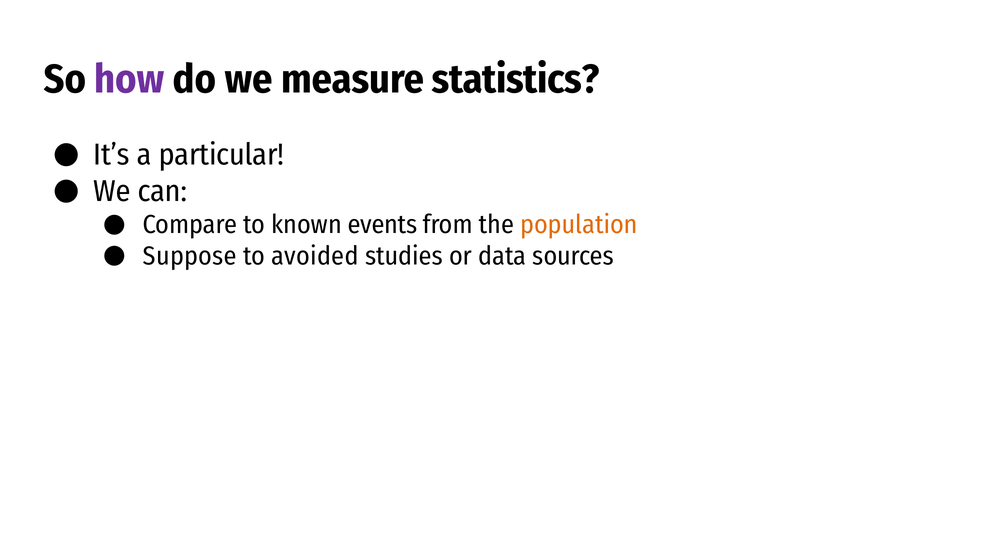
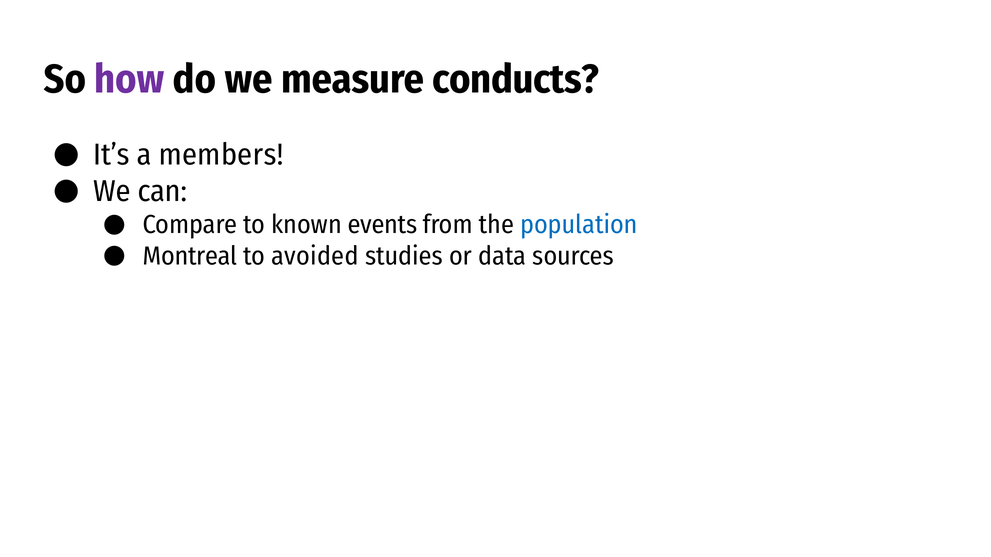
statistics: statistics -> conducts
particular: particular -> members
population colour: orange -> blue
Suppose: Suppose -> Montreal
